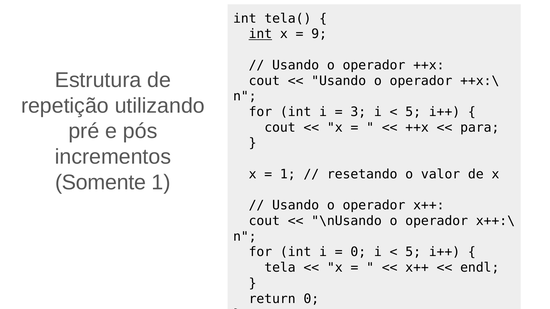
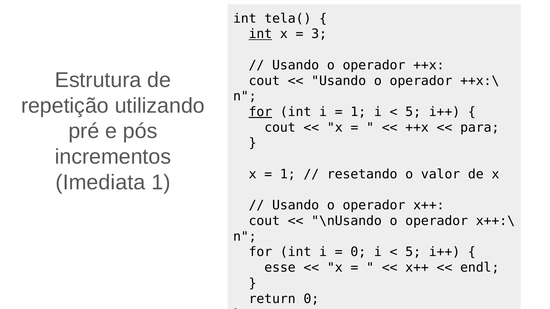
9: 9 -> 3
for at (260, 112) underline: none -> present
3 at (358, 112): 3 -> 1
Somente: Somente -> Imediata
tela: tela -> esse
